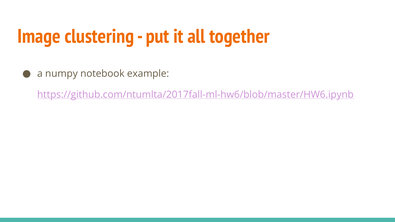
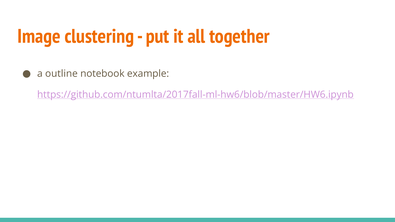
numpy: numpy -> outline
